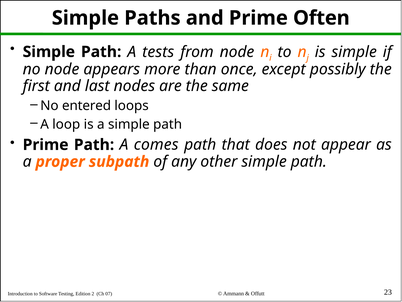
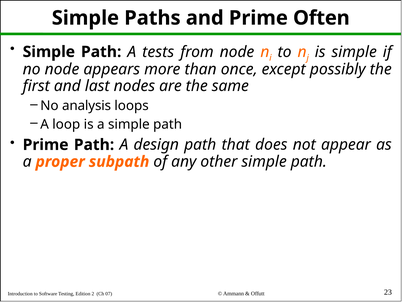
entered: entered -> analysis
comes: comes -> design
